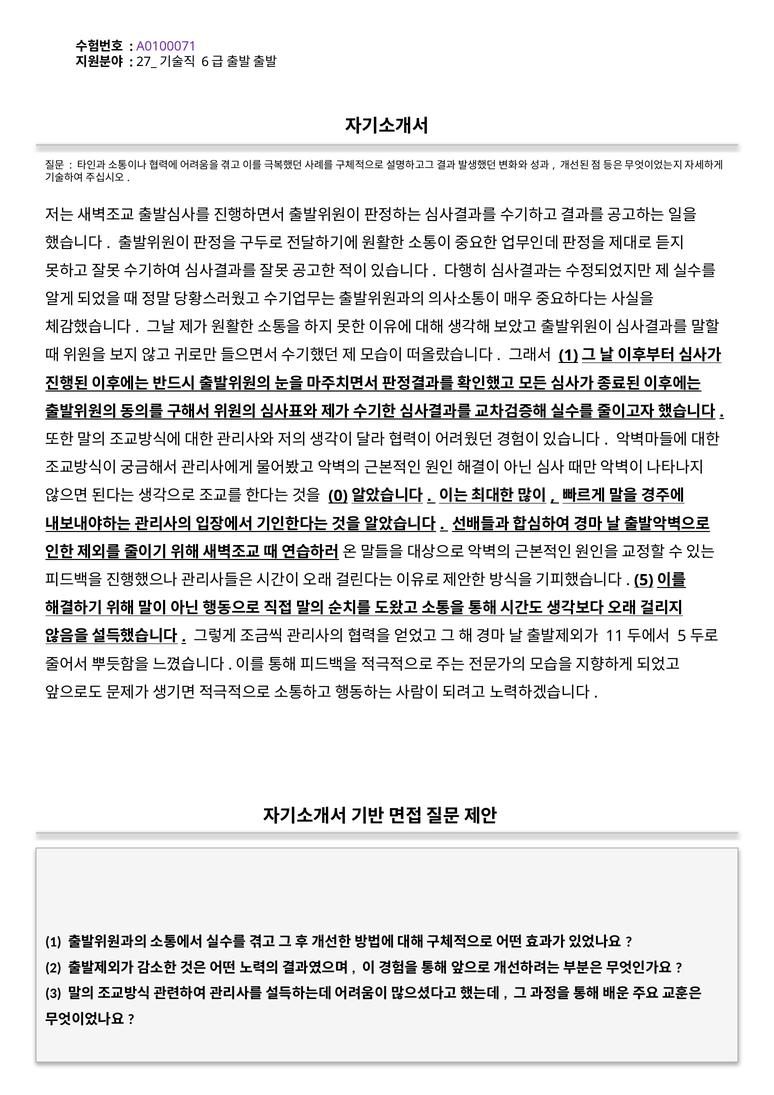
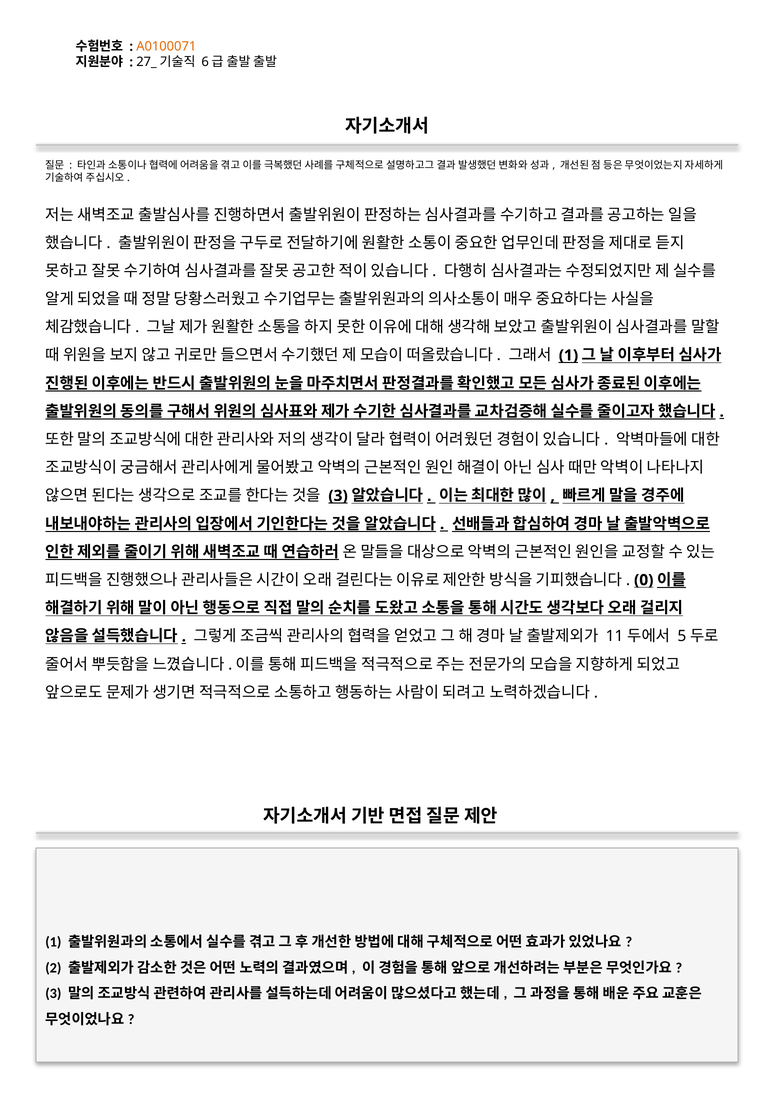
A0100071 colour: purple -> orange
0 at (338, 496): 0 -> 3
5: 5 -> 0
